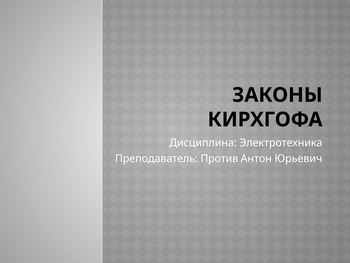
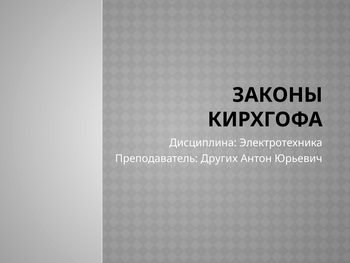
Против: Против -> Других
